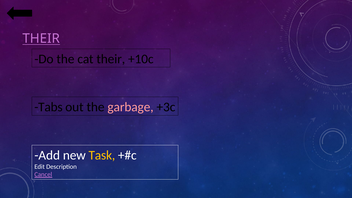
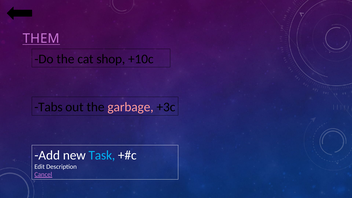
THEIR at (41, 38): THEIR -> THEM
cat their: their -> shop
Task colour: yellow -> light blue
